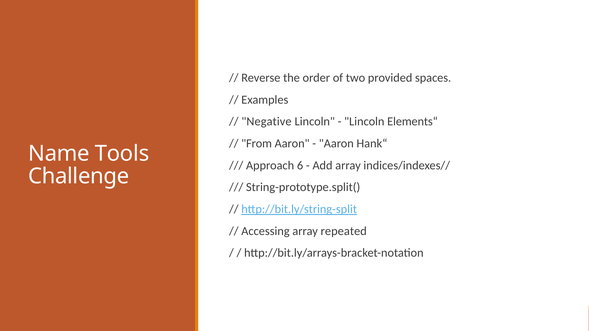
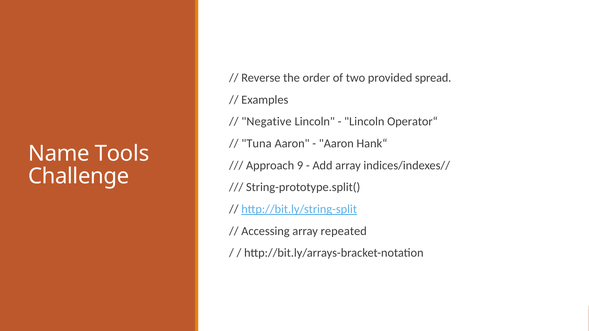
spaces: spaces -> spread
Elements“: Elements“ -> Operator“
From: From -> Tuna
6: 6 -> 9
